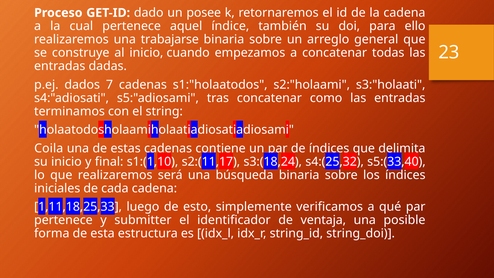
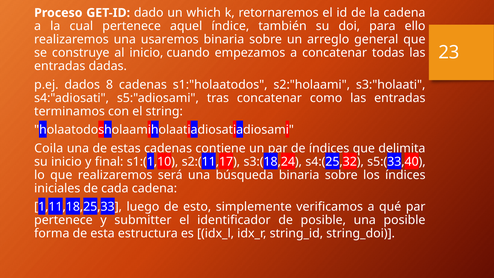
posee: posee -> which
trabajarse: trabajarse -> usaremos
7: 7 -> 8
de ventaja: ventaja -> posible
